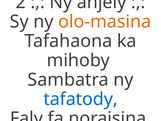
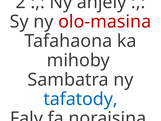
olo-masina colour: orange -> red
